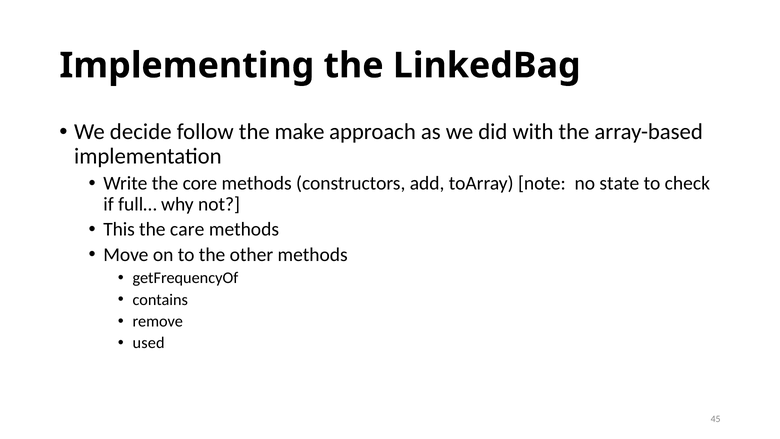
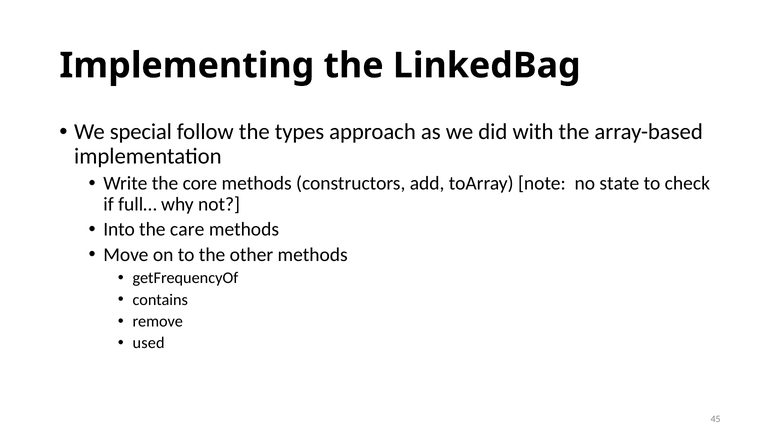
decide: decide -> special
make: make -> types
This: This -> Into
